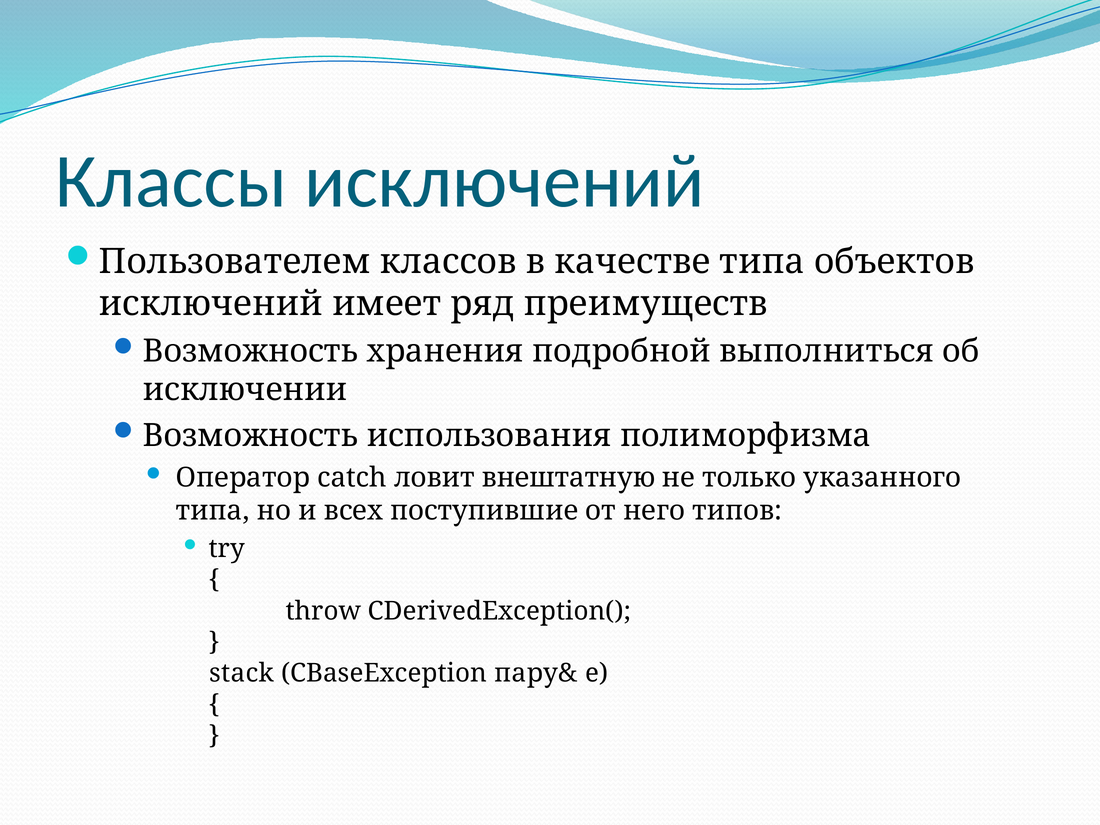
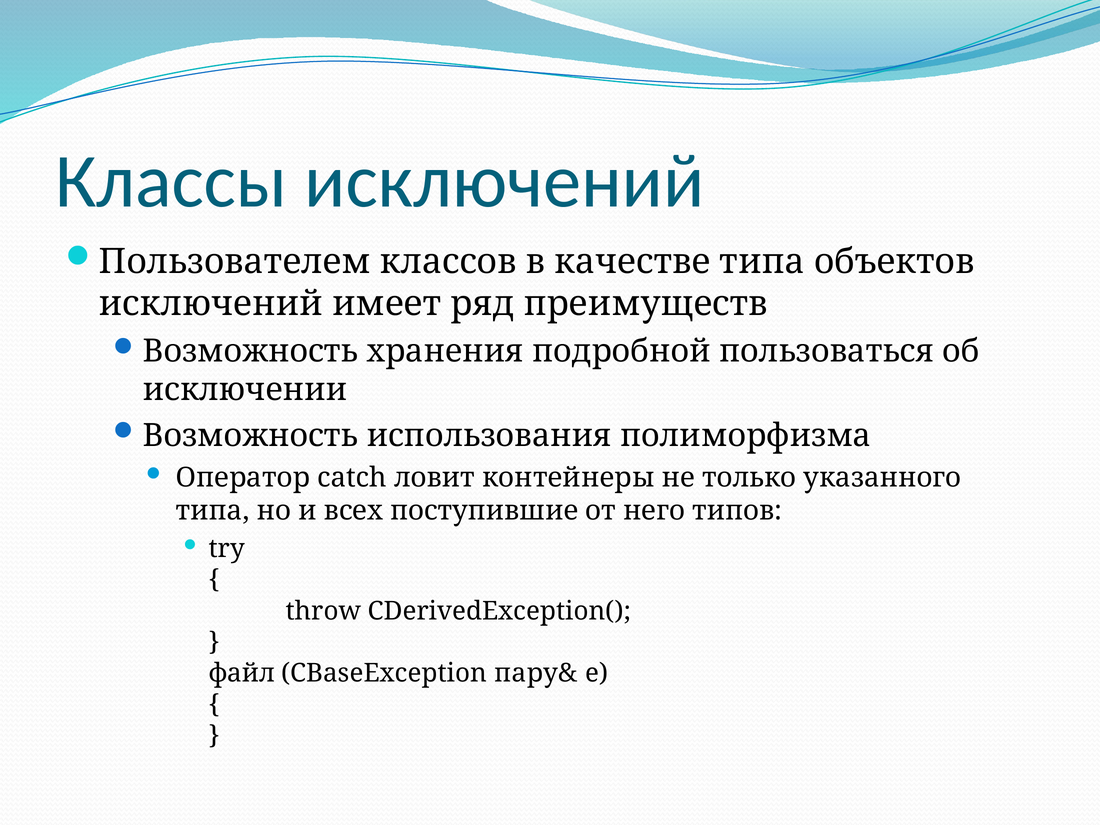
выполниться: выполниться -> пользоваться
внештатную: внештатную -> контейнеры
stack: stack -> файл
